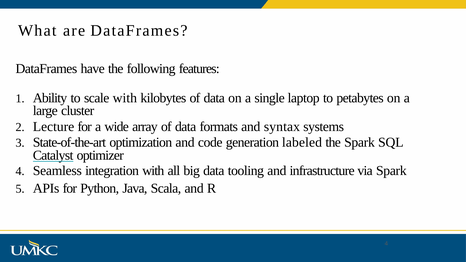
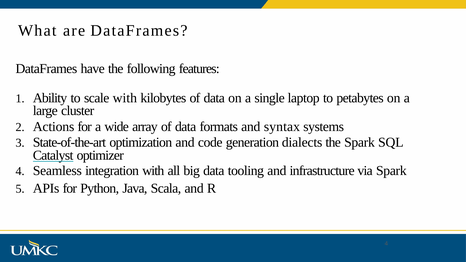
Lecture: Lecture -> Actions
labeled: labeled -> dialects
